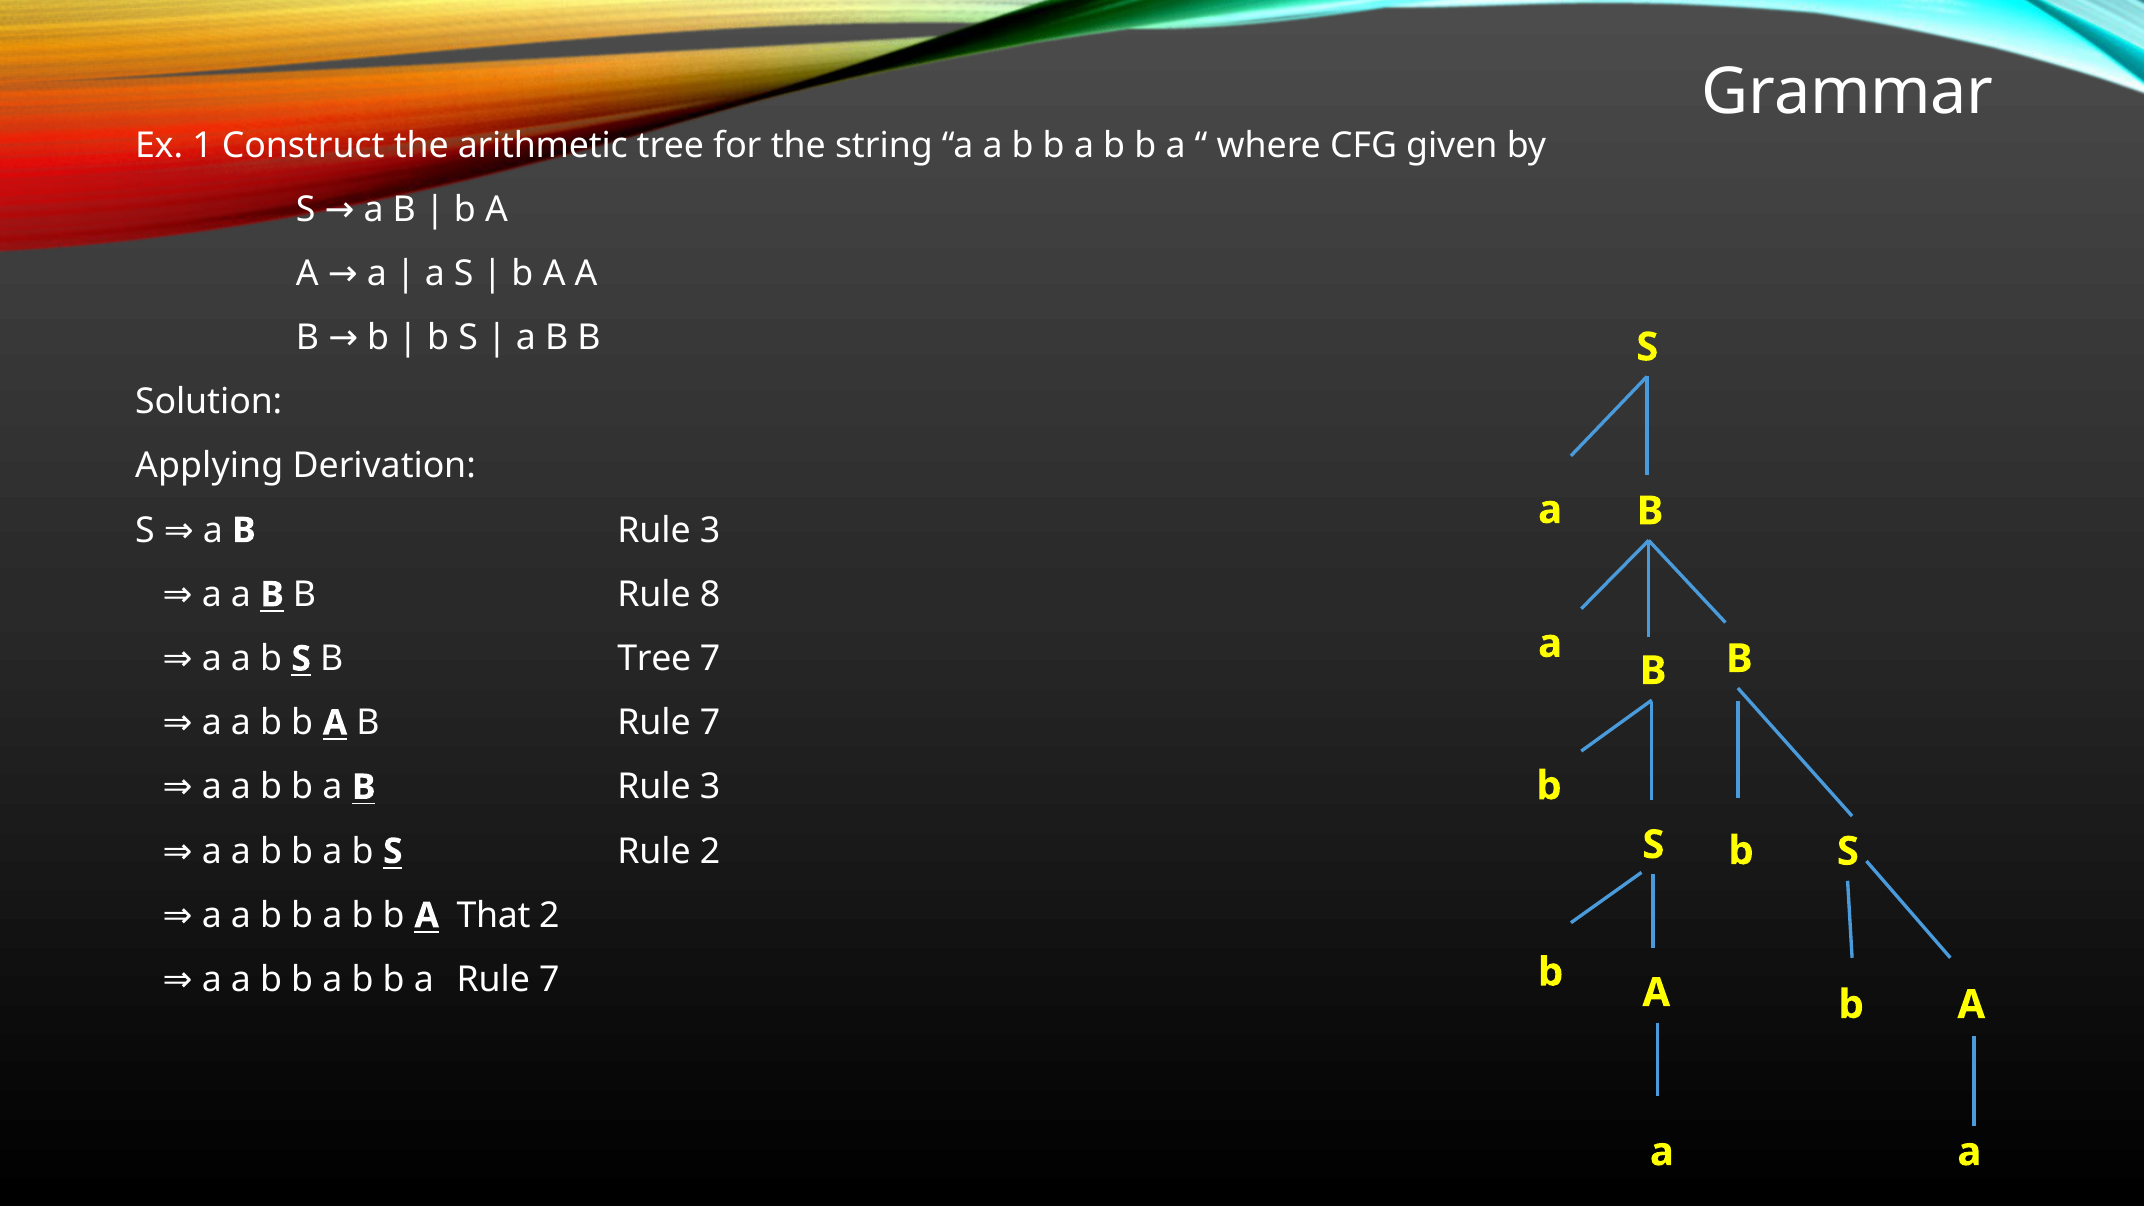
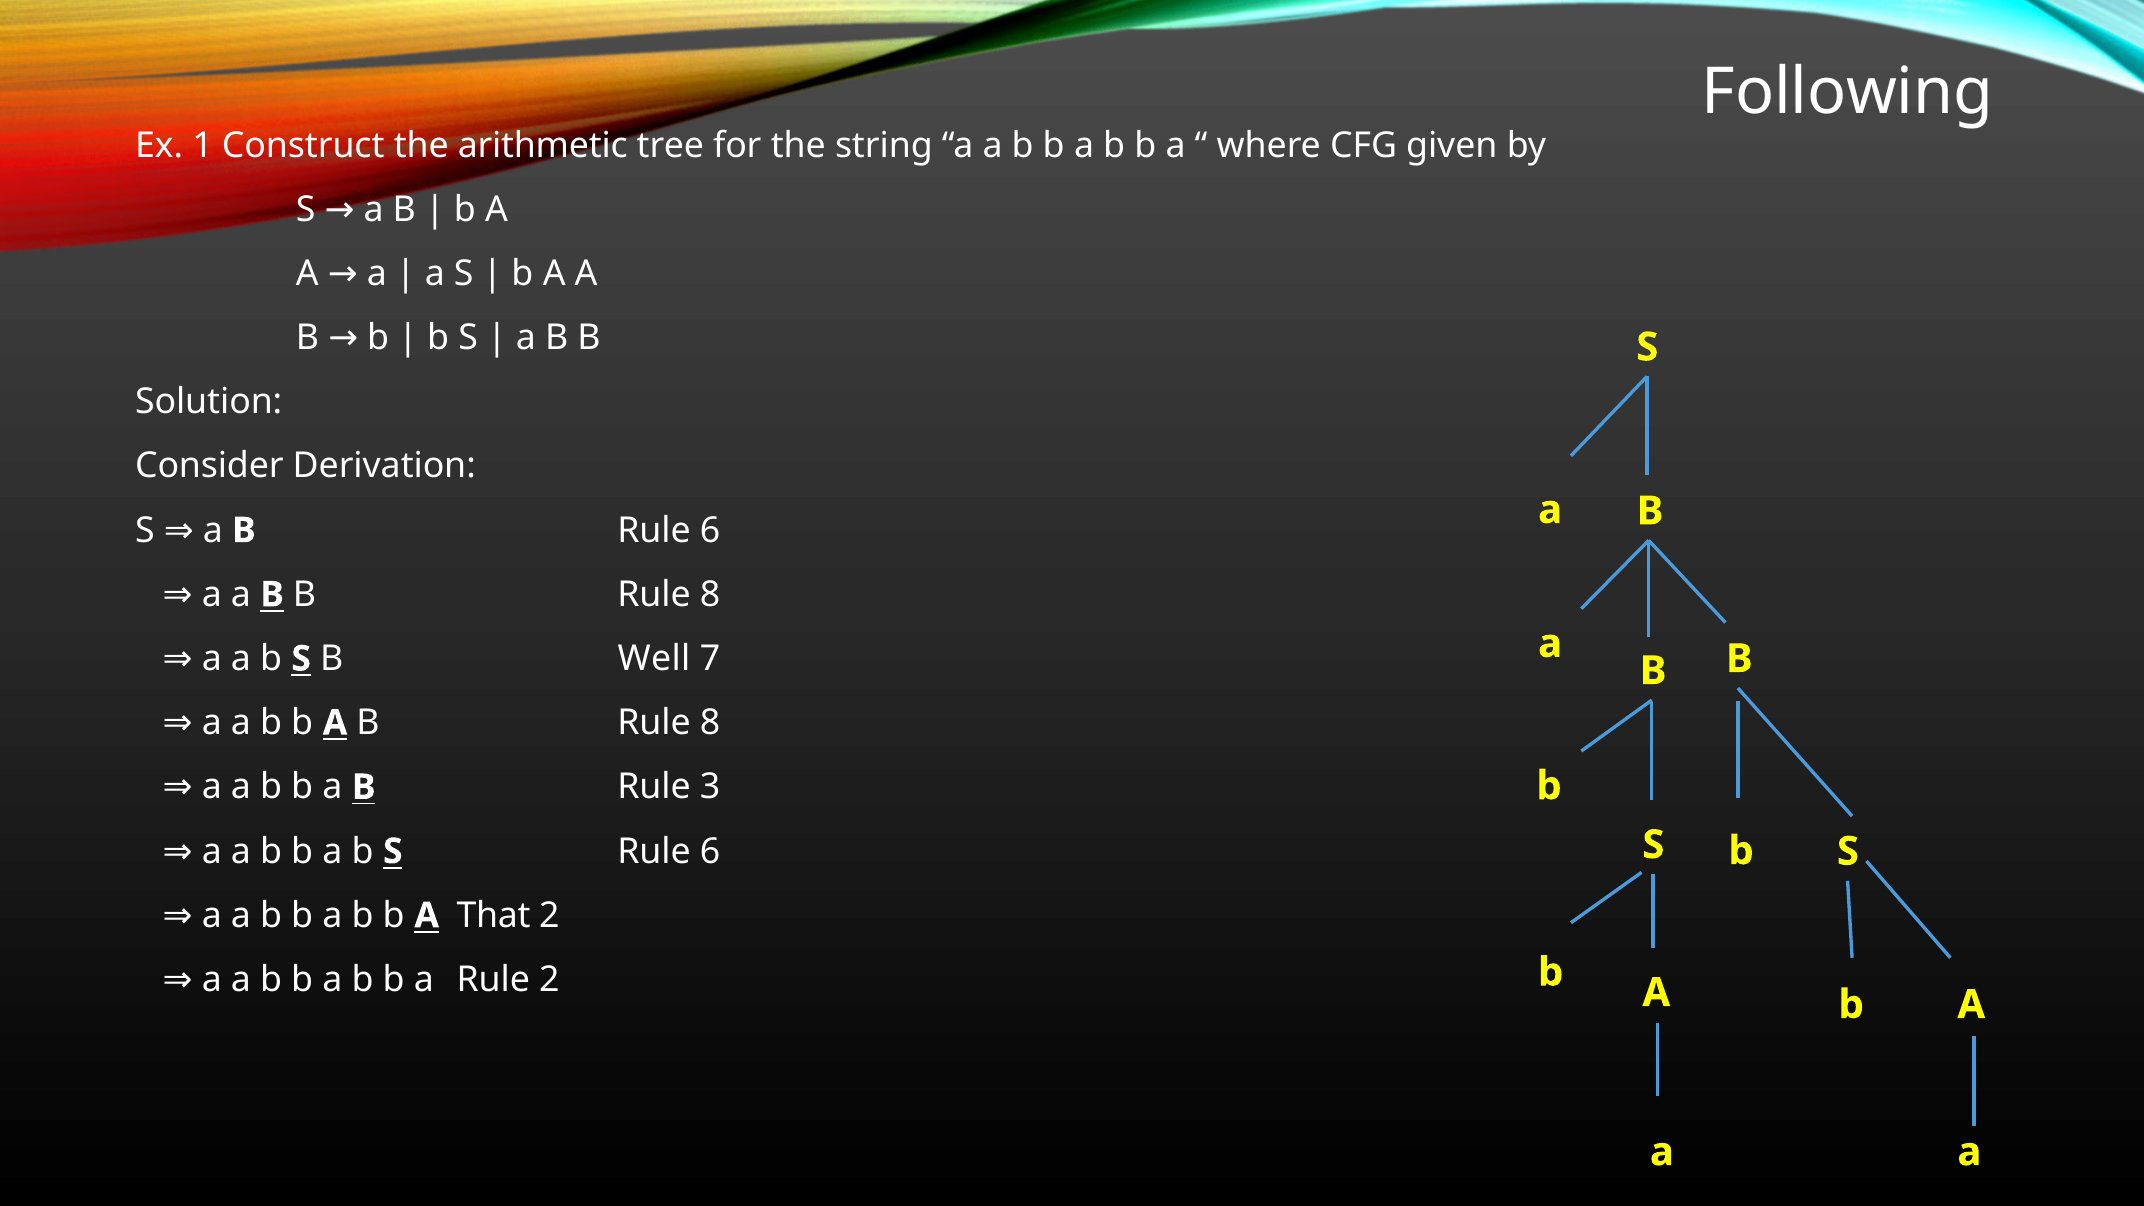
Grammar: Grammar -> Following
Applying: Applying -> Consider
3 at (710, 530): 3 -> 6
B Tree: Tree -> Well
A B Rule 7: 7 -> 8
S Rule 2: 2 -> 6
a Rule 7: 7 -> 2
